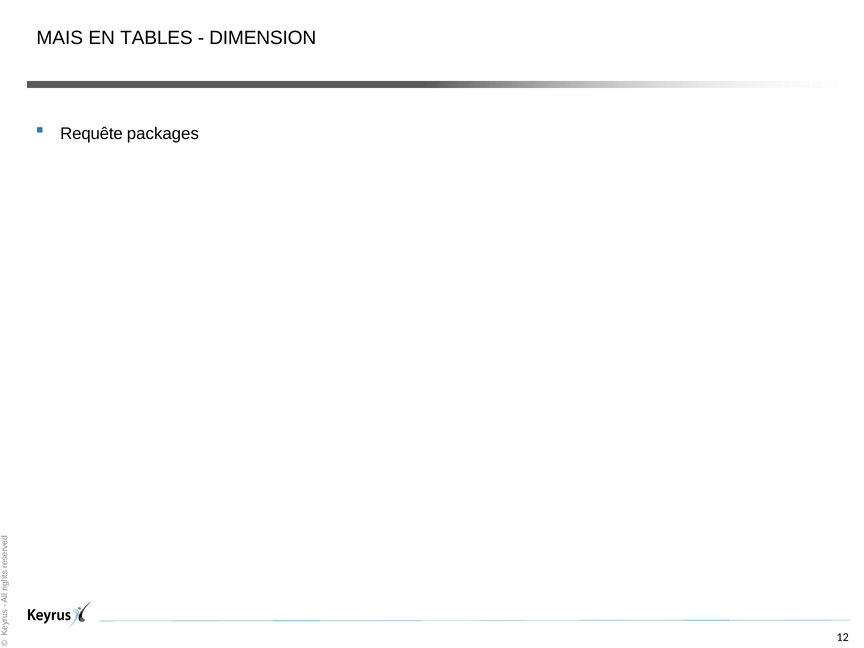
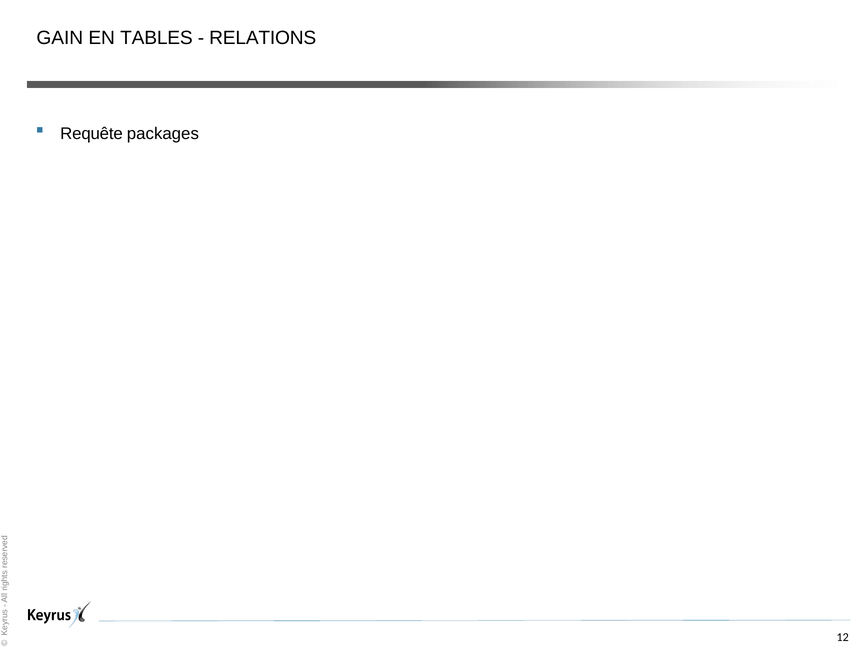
MAIS: MAIS -> GAIN
DIMENSION: DIMENSION -> RELATIONS
